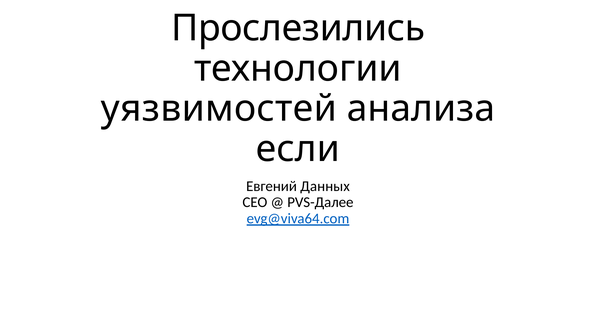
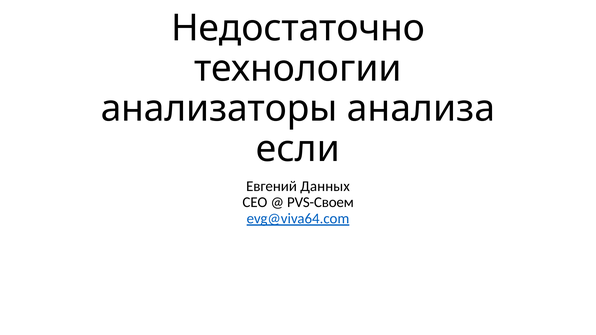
Прослезились: Прослезились -> Недостаточно
уязвимостей: уязвимостей -> анализаторы
PVS-Далее: PVS-Далее -> PVS-Своем
